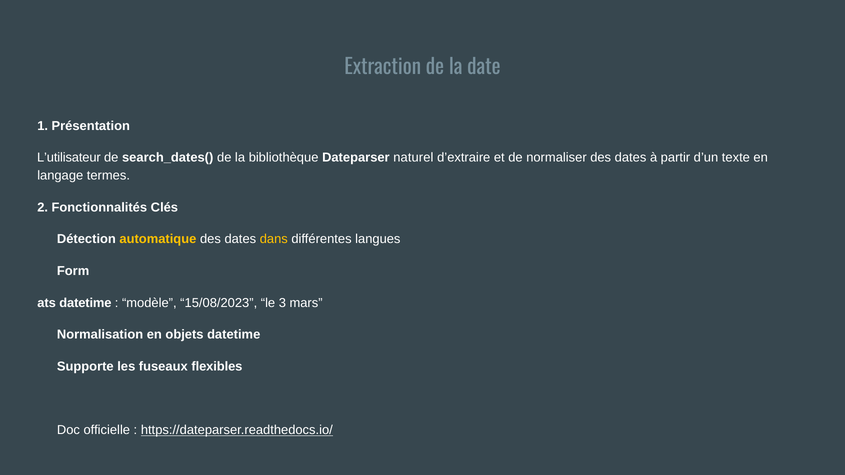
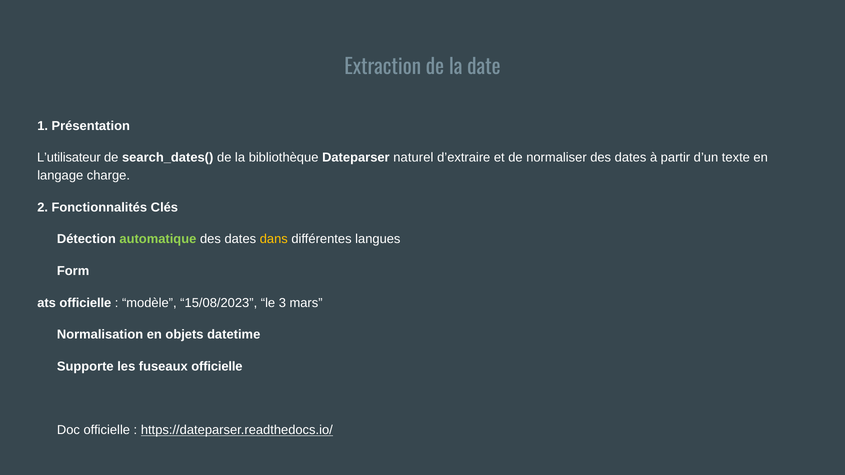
termes: termes -> charge
automatique colour: yellow -> light green
ats datetime: datetime -> officielle
fuseaux flexibles: flexibles -> officielle
